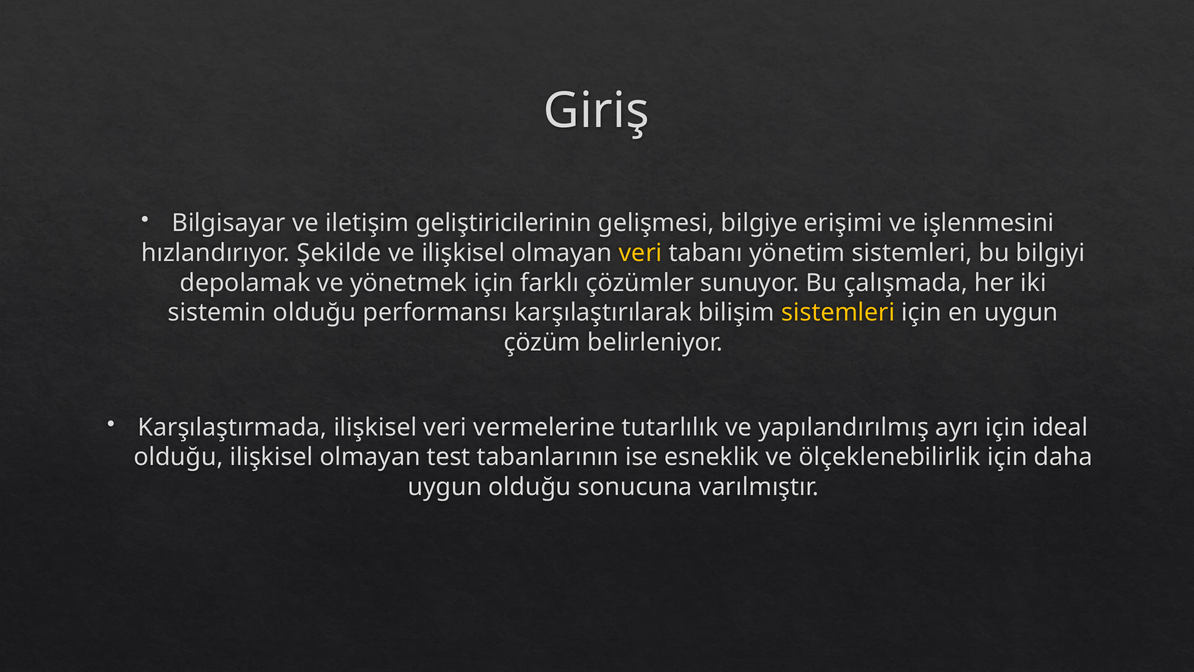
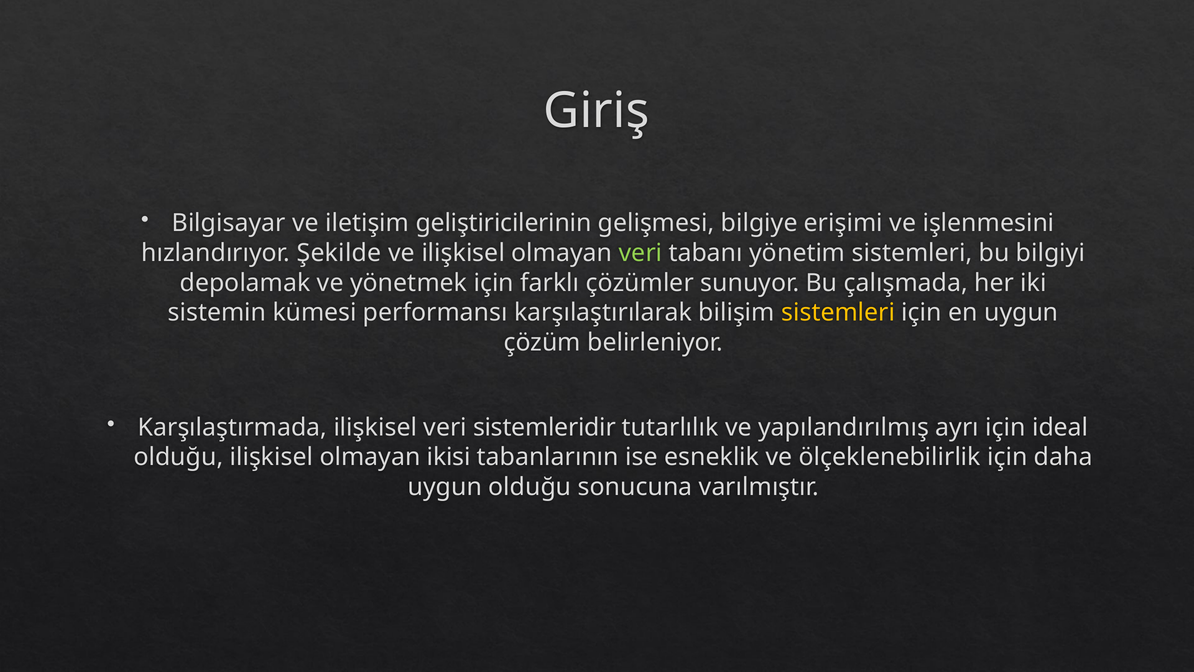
veri at (641, 253) colour: yellow -> light green
sistemin olduğu: olduğu -> kümesi
vermelerine: vermelerine -> sistemleridir
test: test -> ikisi
